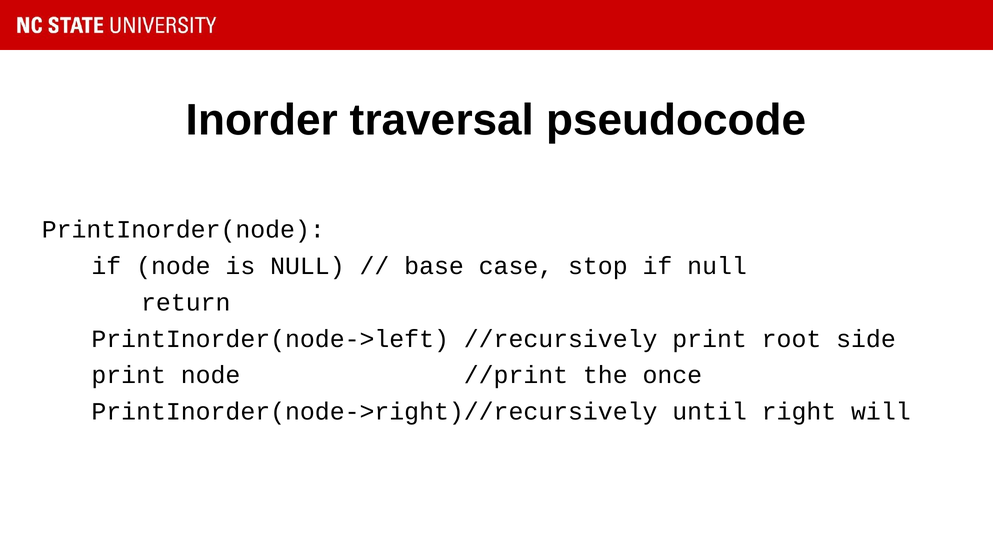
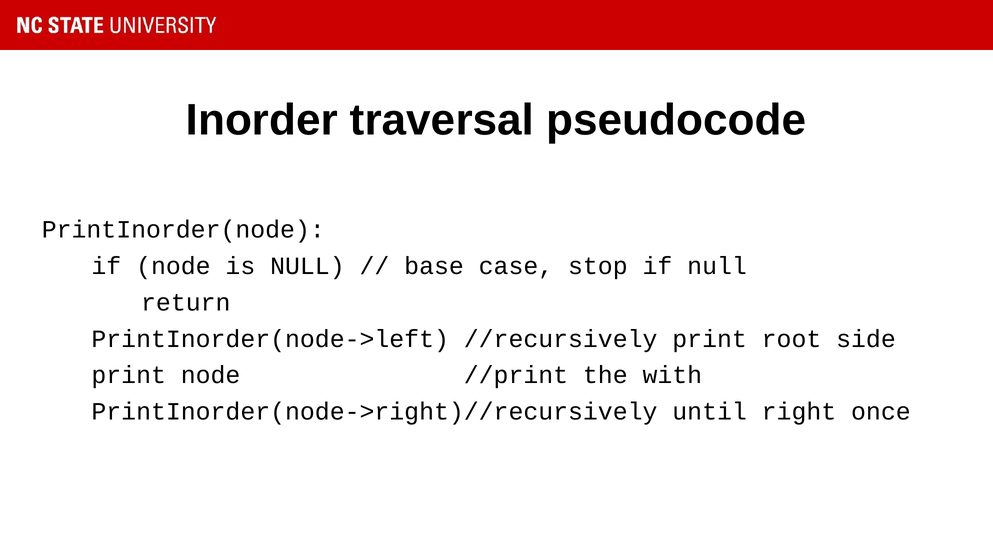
once: once -> with
will: will -> once
